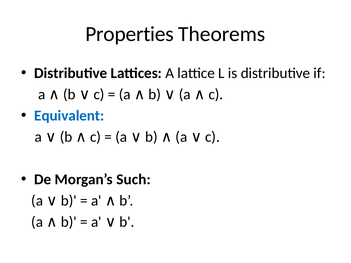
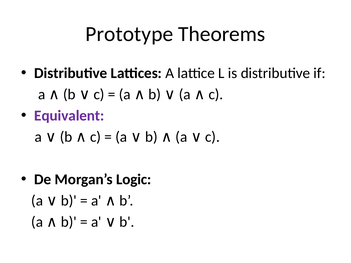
Properties: Properties -> Prototype
Equivalent colour: blue -> purple
Such: Such -> Logic
